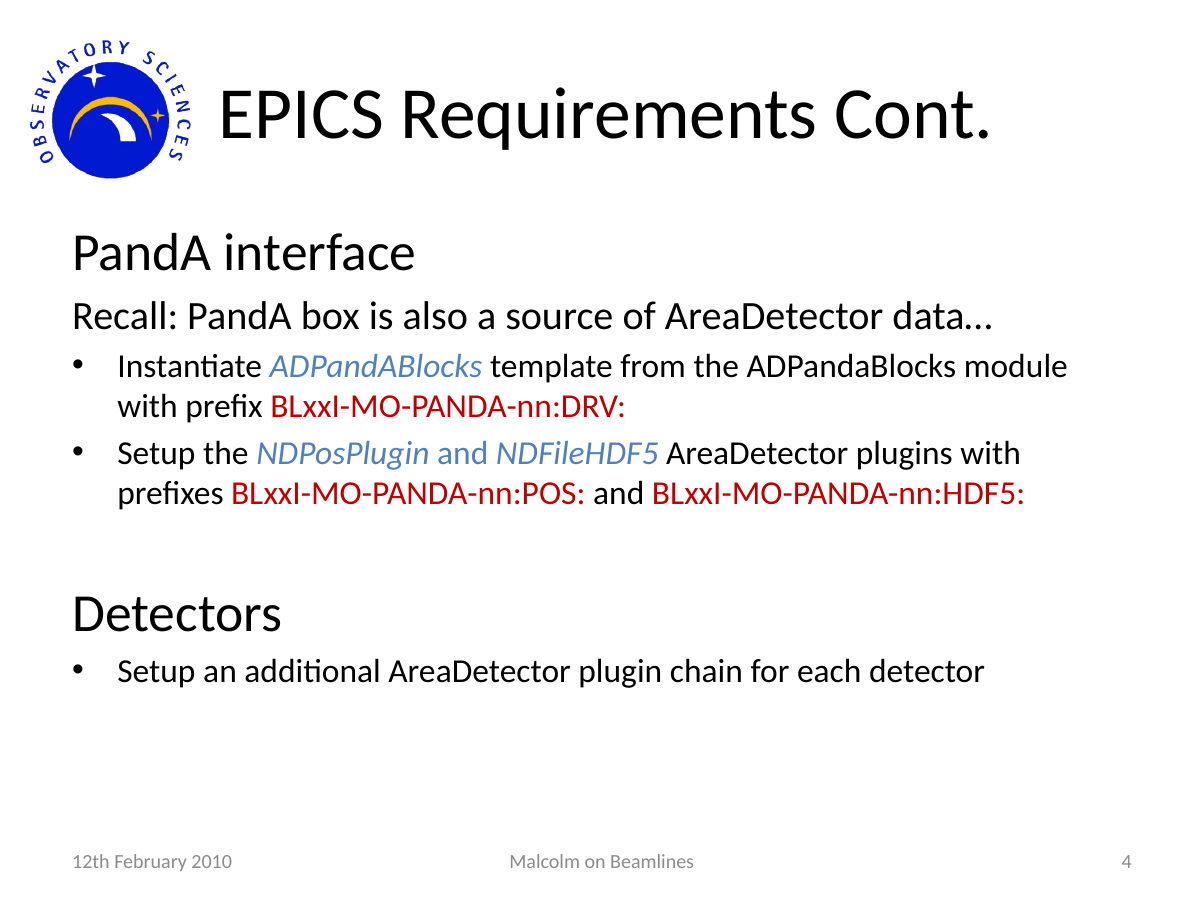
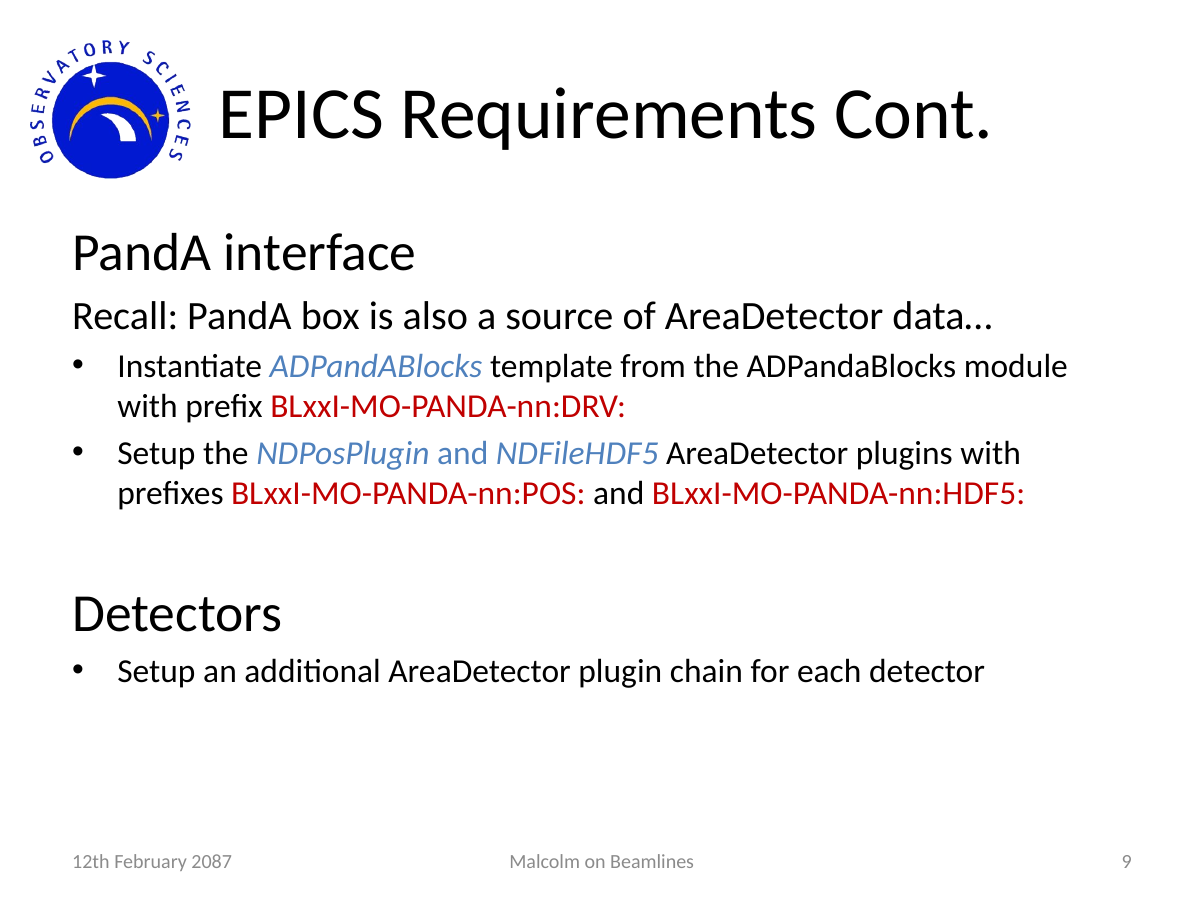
4: 4 -> 9
2010: 2010 -> 2087
